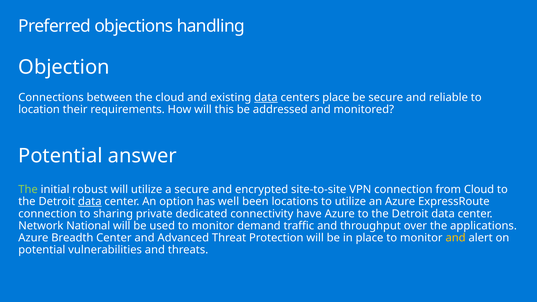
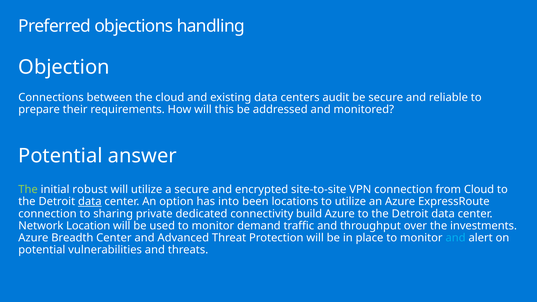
data at (266, 98) underline: present -> none
centers place: place -> audit
location: location -> prepare
well: well -> into
have: have -> build
National: National -> Location
applications: applications -> investments
and at (456, 238) colour: yellow -> light blue
